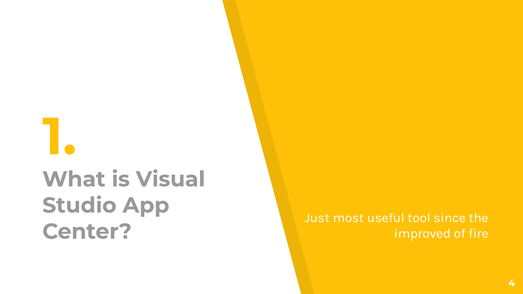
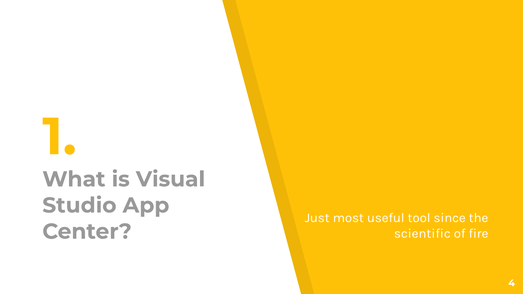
improved: improved -> scientific
